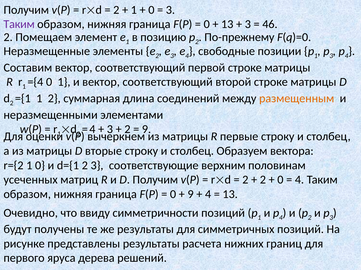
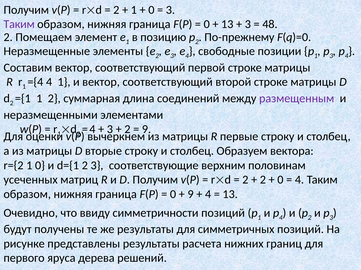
46: 46 -> 48
={4 0: 0 -> 4
размещенным colour: orange -> purple
